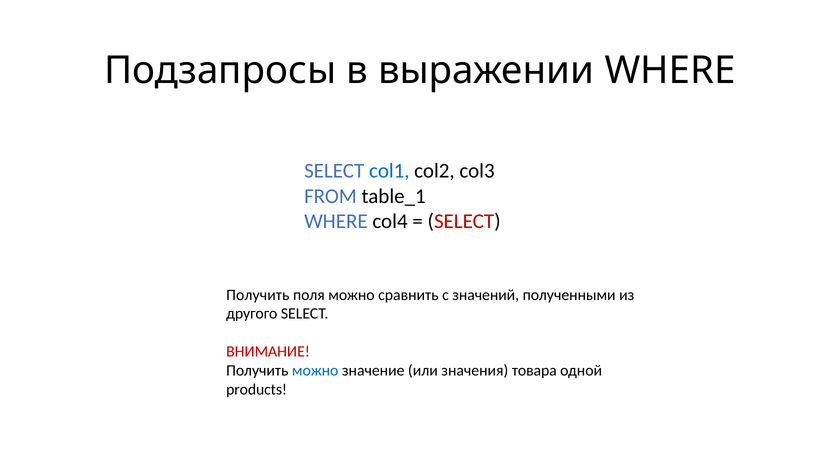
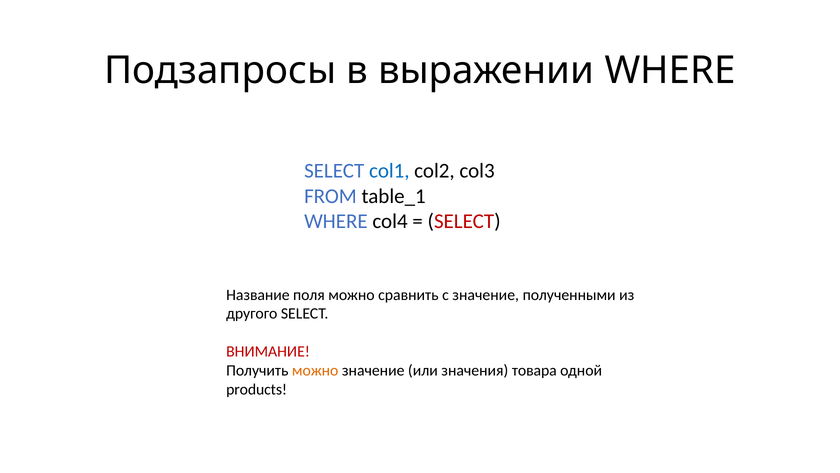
Получить at (258, 295): Получить -> Название
с значений: значений -> значение
можно at (315, 370) colour: blue -> orange
